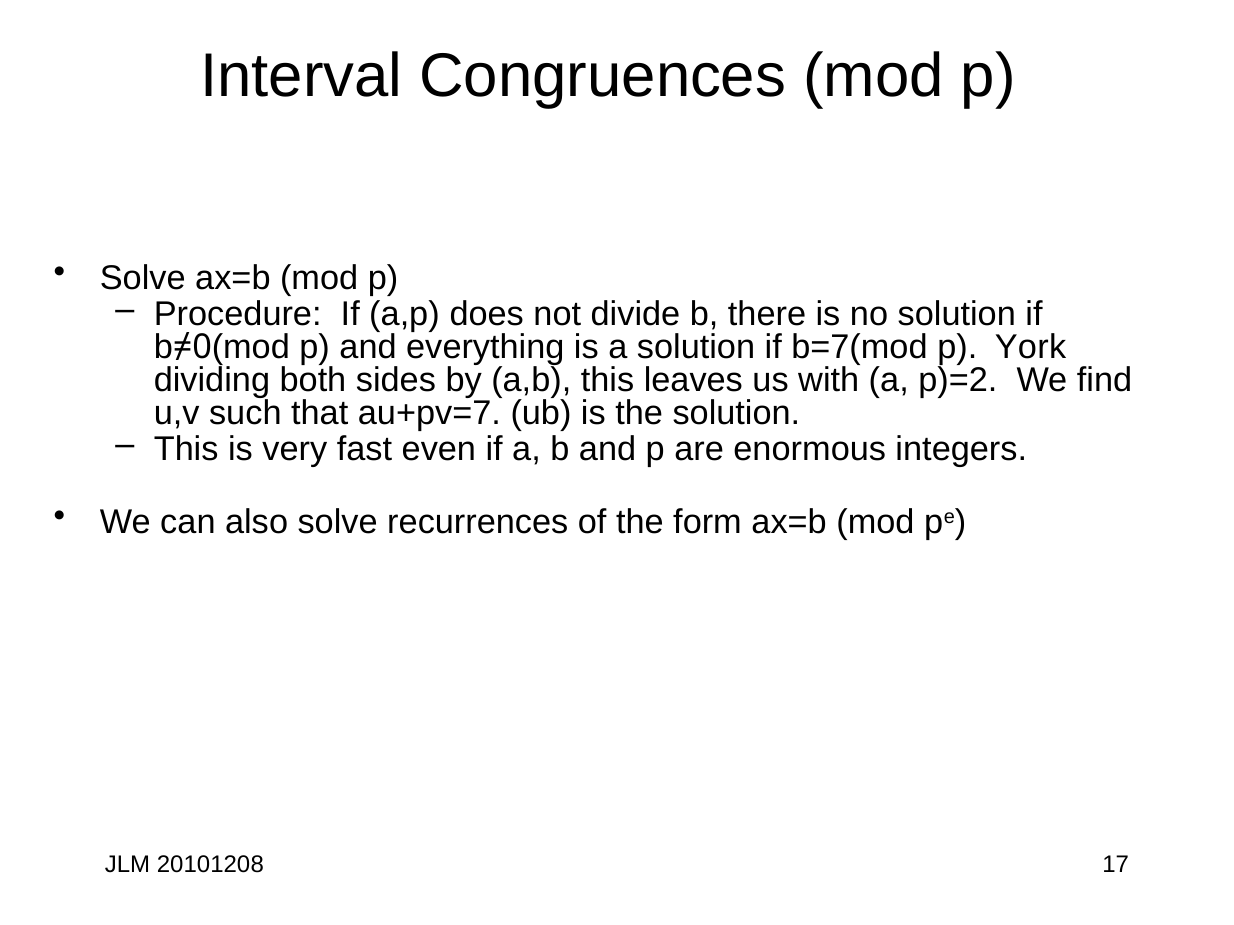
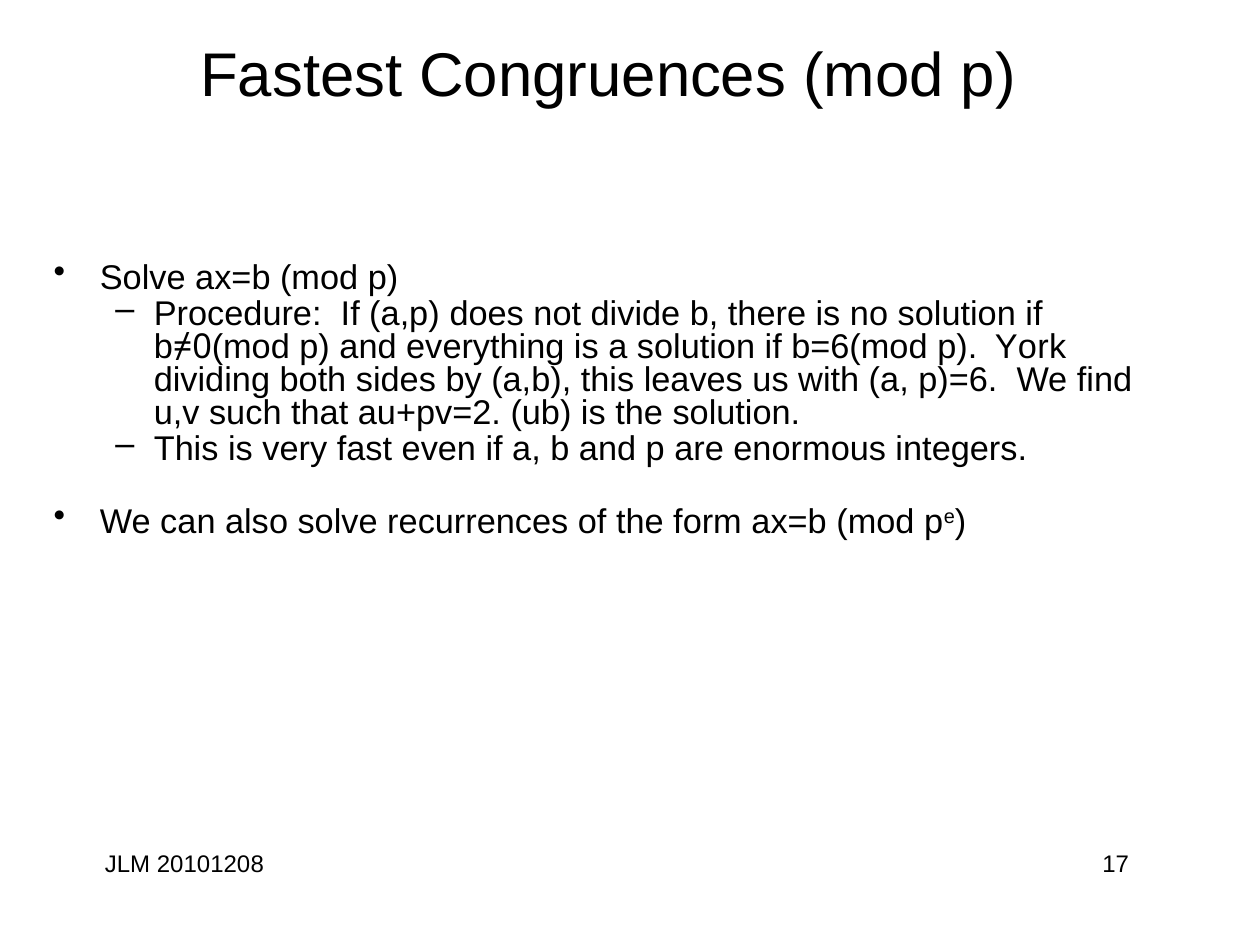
Interval: Interval -> Fastest
b=7(mod: b=7(mod -> b=6(mod
p)=2: p)=2 -> p)=6
au+pv=7: au+pv=7 -> au+pv=2
